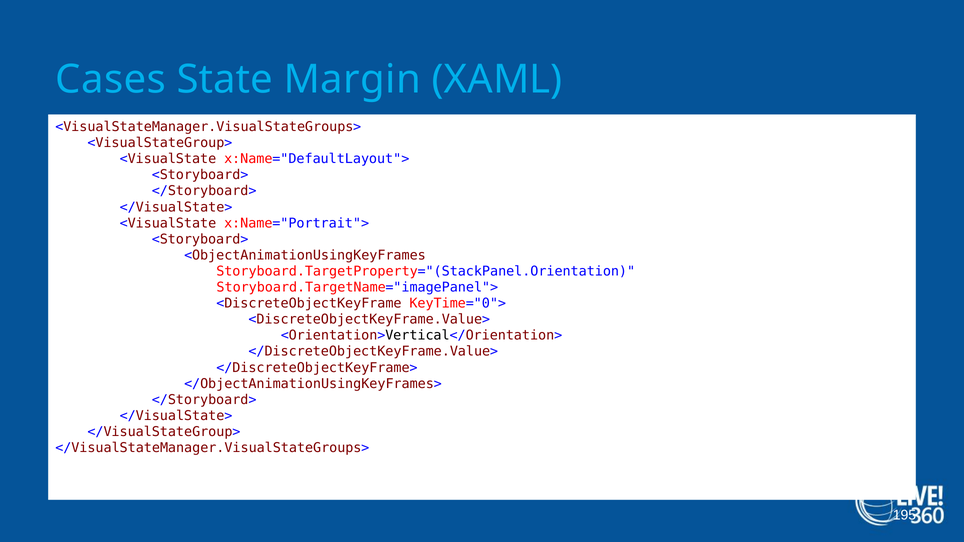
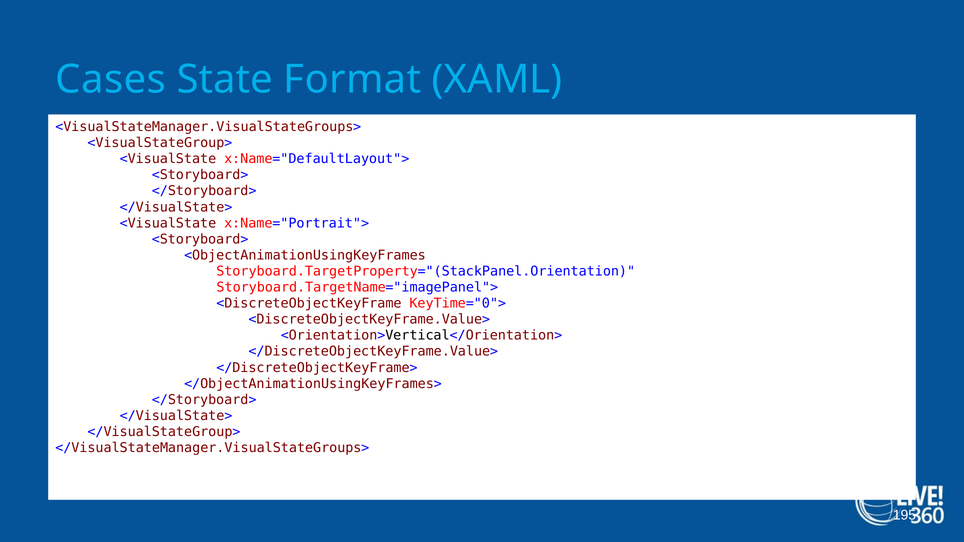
Margin: Margin -> Format
